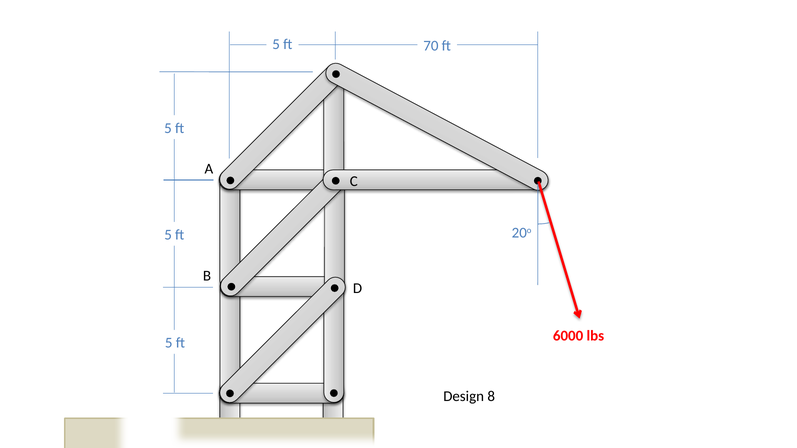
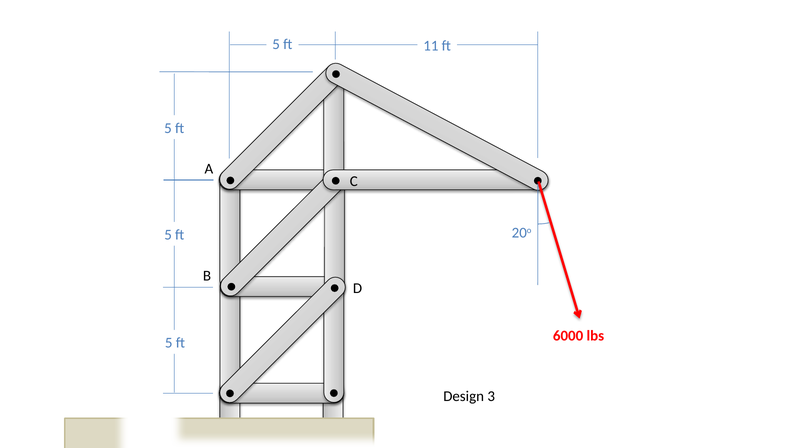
70: 70 -> 11
8: 8 -> 3
